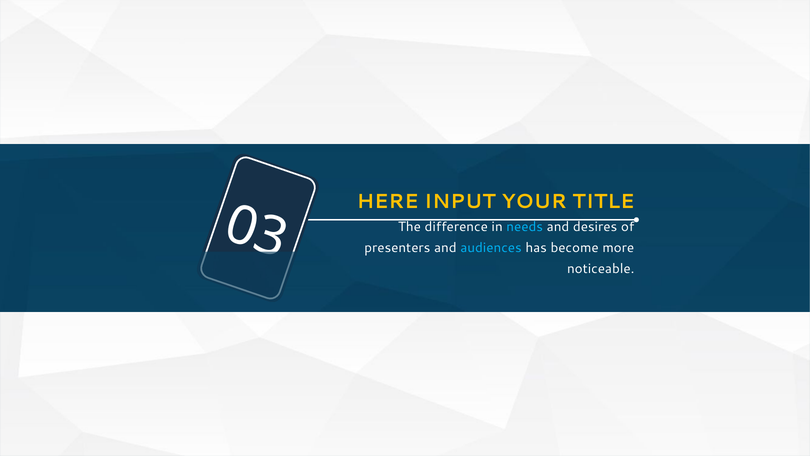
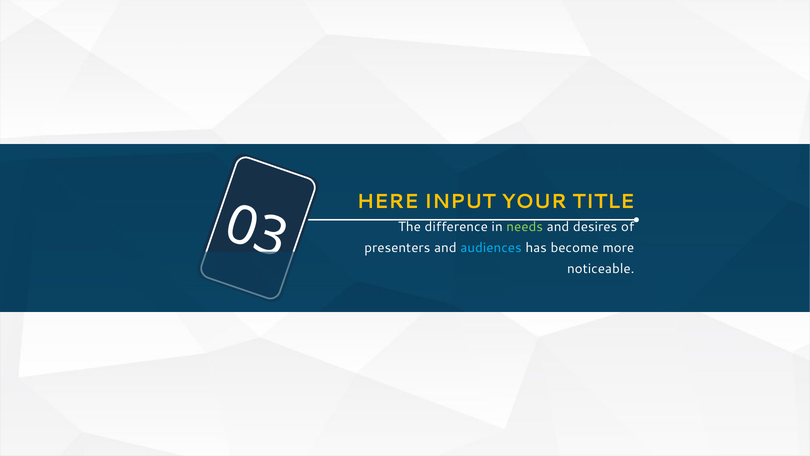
needs colour: light blue -> light green
